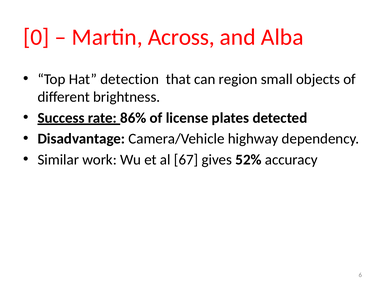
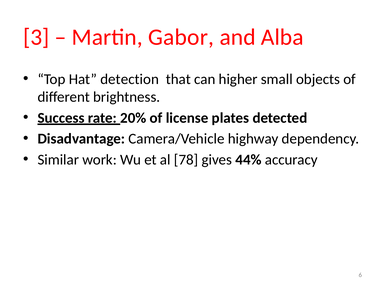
0: 0 -> 3
Across: Across -> Gabor
region: region -> higher
86%: 86% -> 20%
67: 67 -> 78
52%: 52% -> 44%
